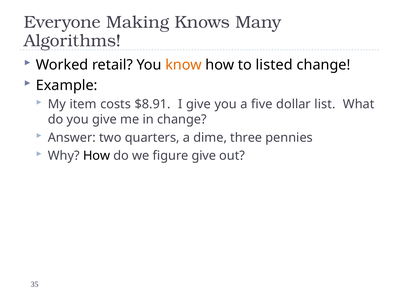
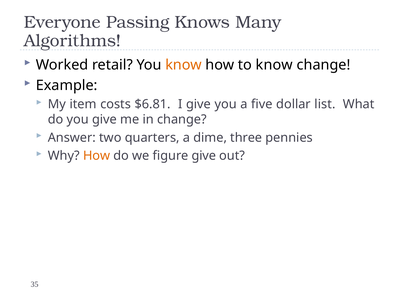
Making: Making -> Passing
to listed: listed -> know
$8.91: $8.91 -> $6.81
How at (97, 156) colour: black -> orange
